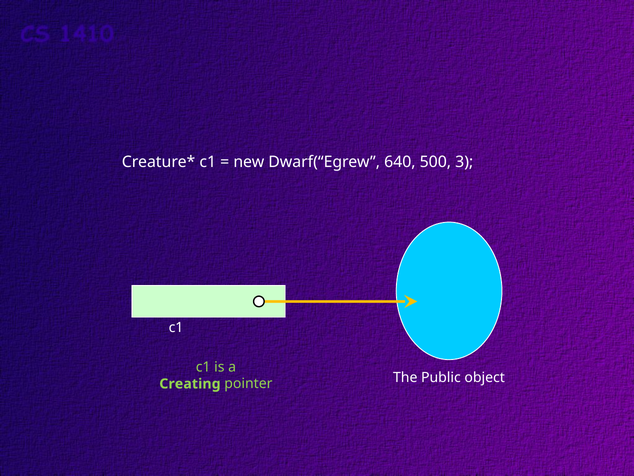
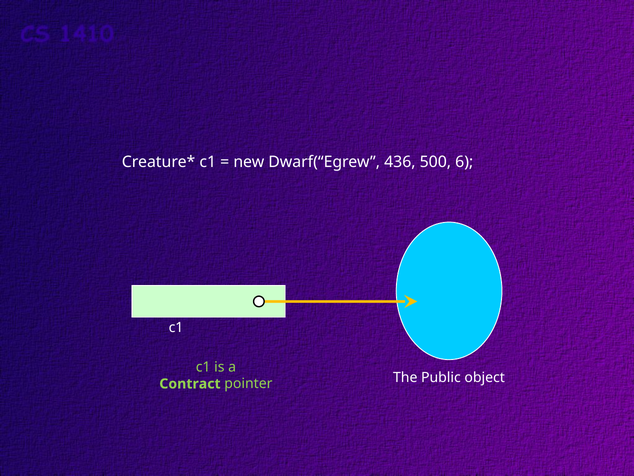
640: 640 -> 436
3: 3 -> 6
Creating: Creating -> Contract
